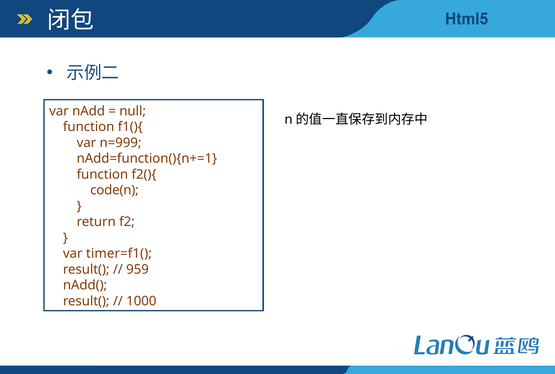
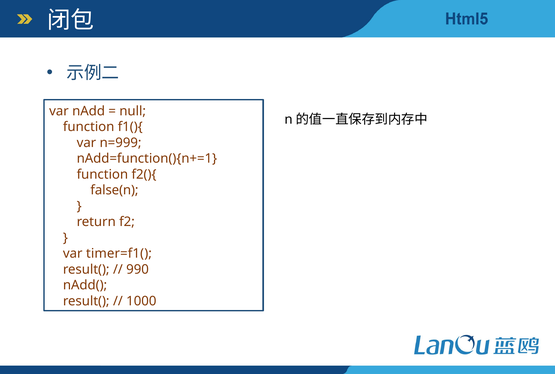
code(n: code(n -> false(n
959: 959 -> 990
